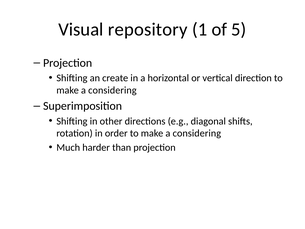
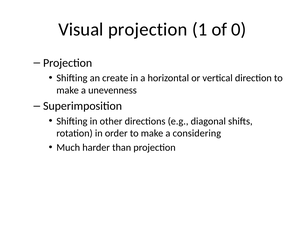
Visual repository: repository -> projection
5: 5 -> 0
considering at (112, 90): considering -> unevenness
